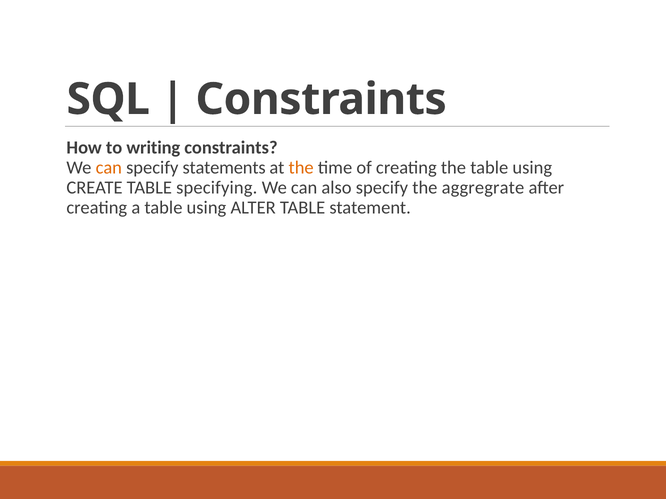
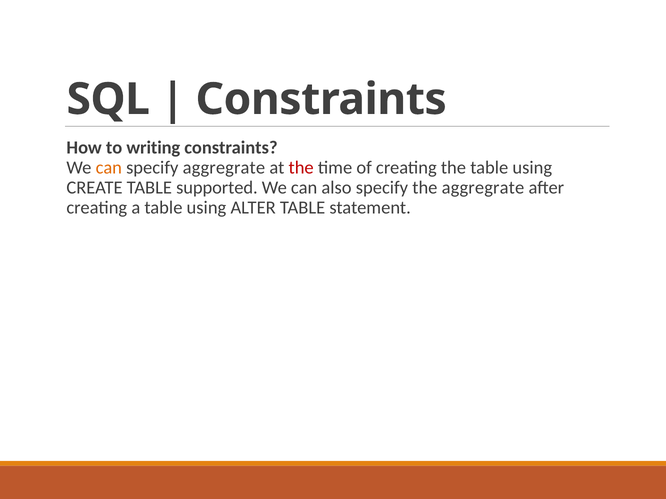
specify statements: statements -> aggregrate
the at (301, 168) colour: orange -> red
specifying: specifying -> supported
